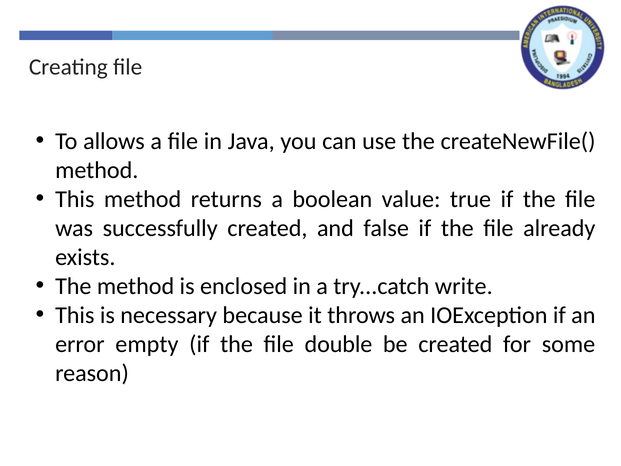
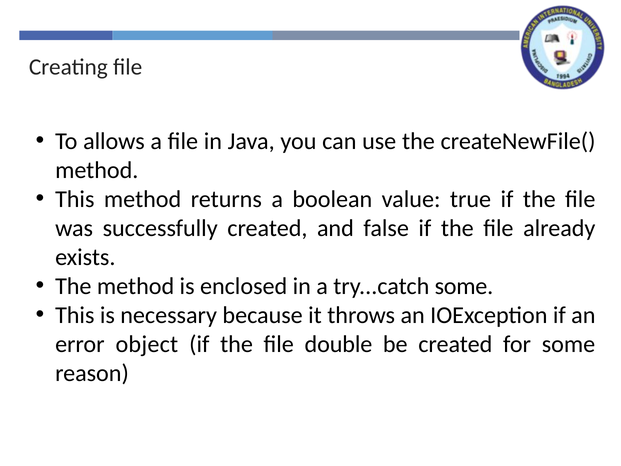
try...catch write: write -> some
empty: empty -> object
